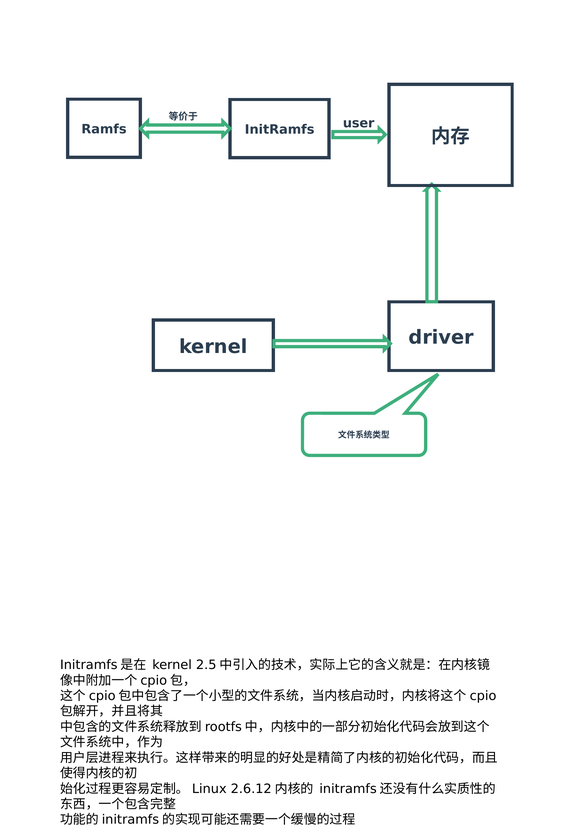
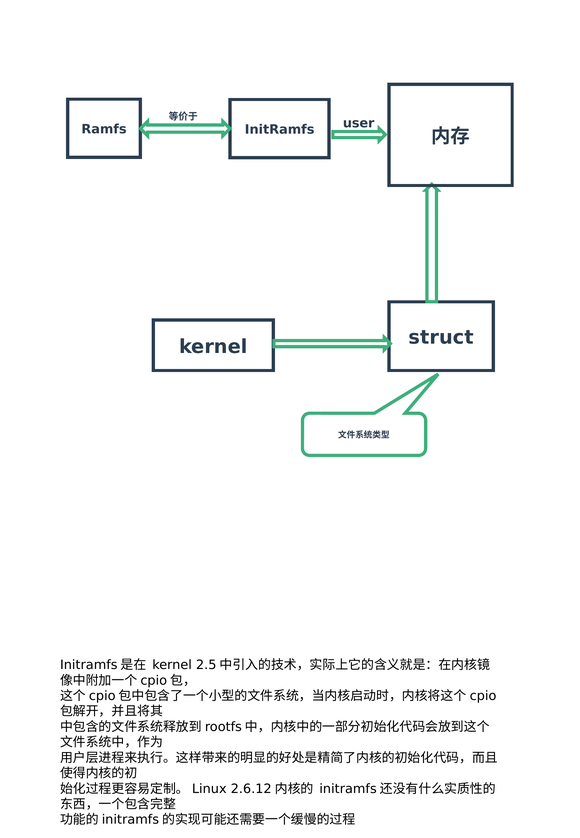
driver: driver -> struct
